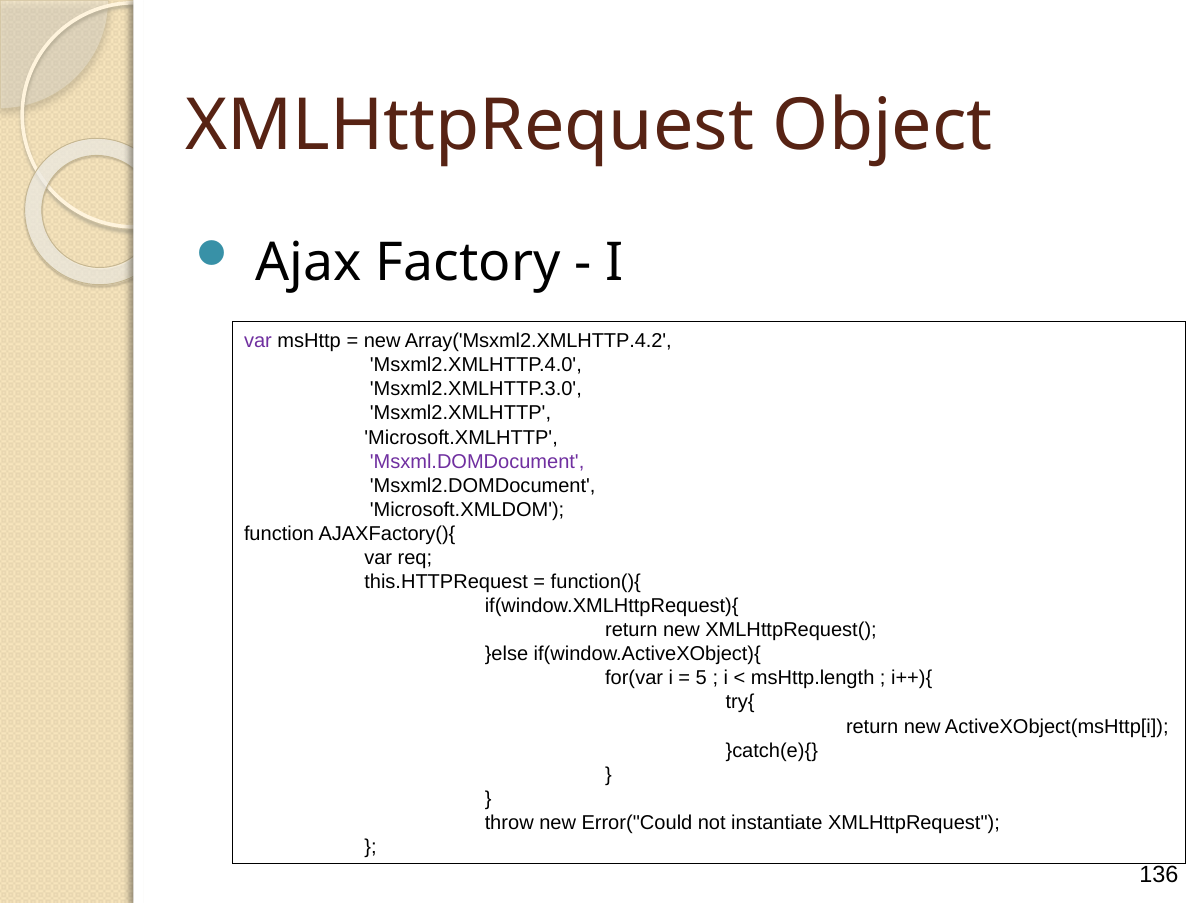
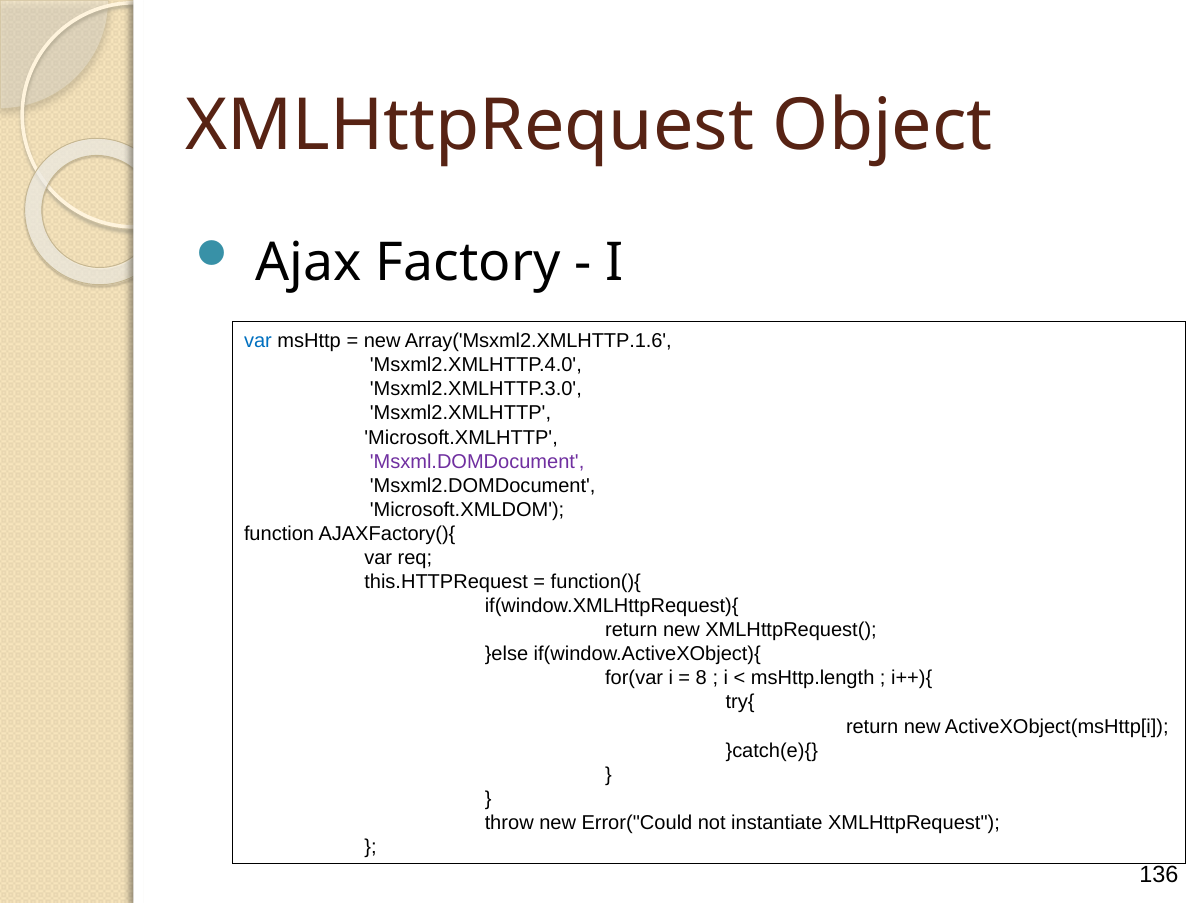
var at (258, 341) colour: purple -> blue
Array('Msxml2.XMLHTTP.4.2: Array('Msxml2.XMLHTTP.4.2 -> Array('Msxml2.XMLHTTP.1.6
5: 5 -> 8
